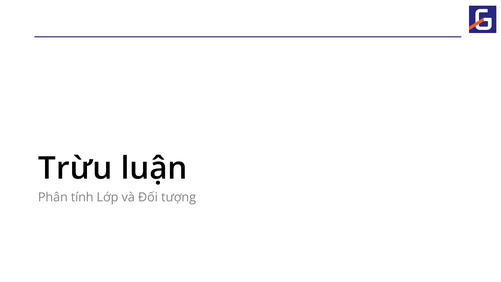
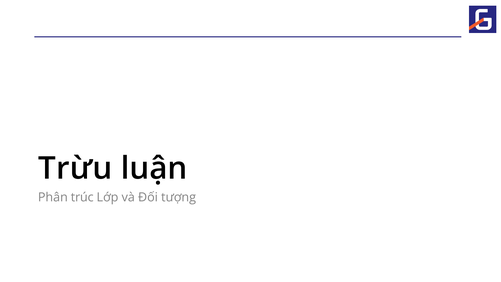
tính: tính -> trúc
